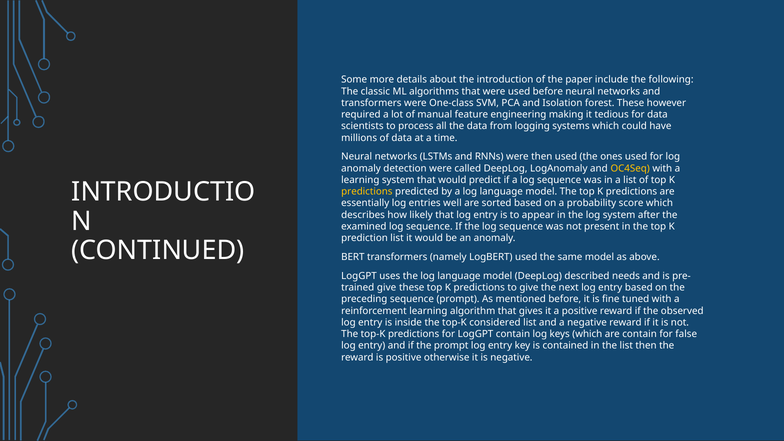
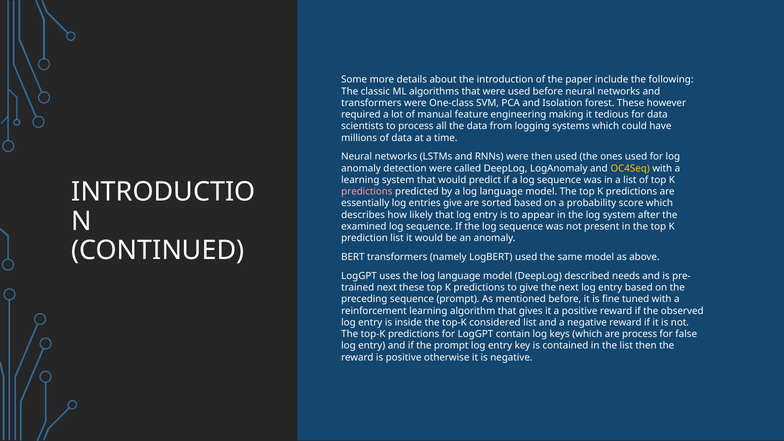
predictions at (367, 192) colour: yellow -> pink
entries well: well -> give
give at (387, 288): give -> next
are contain: contain -> process
